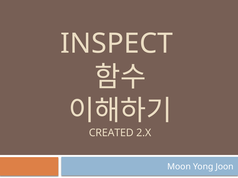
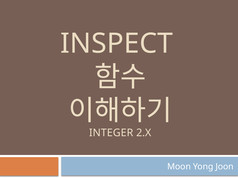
CREATED: CREATED -> INTEGER
